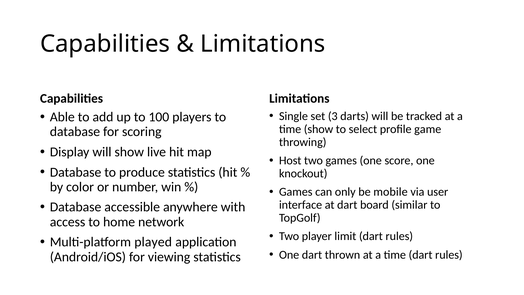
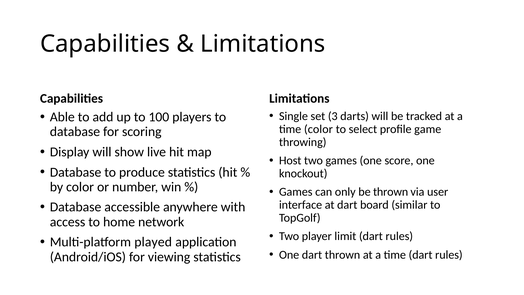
time show: show -> color
be mobile: mobile -> thrown
